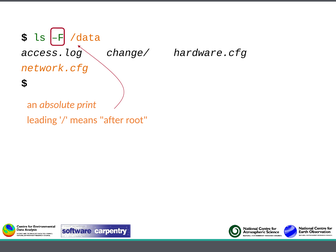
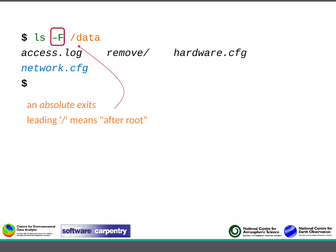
change/: change/ -> remove/
network.cfg colour: orange -> blue
print: print -> exits
